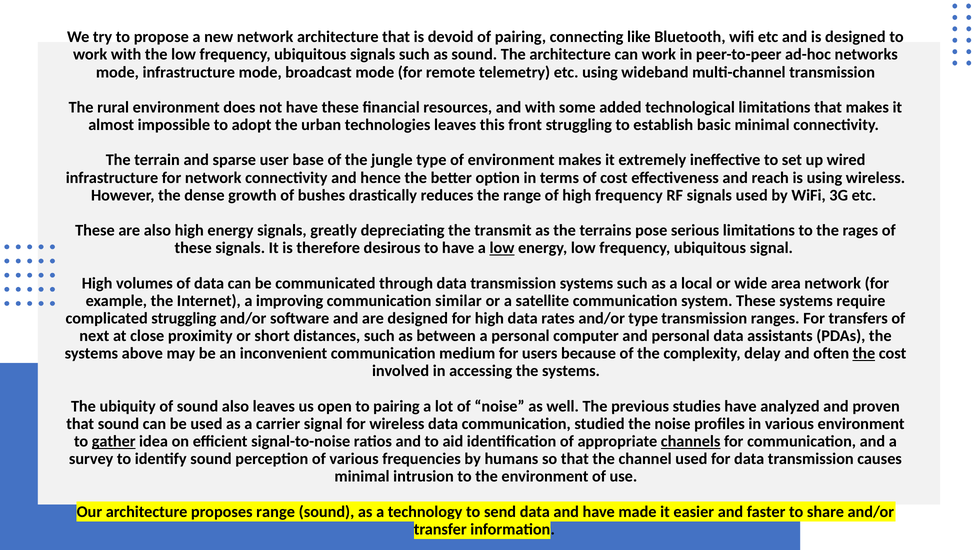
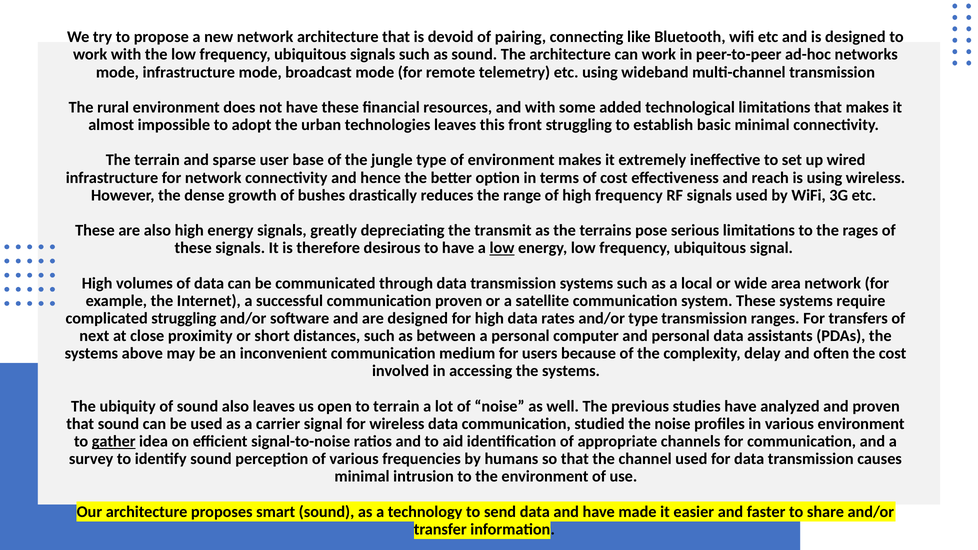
improving: improving -> successful
communication similar: similar -> proven
the at (864, 354) underline: present -> none
to pairing: pairing -> terrain
channels underline: present -> none
proposes range: range -> smart
